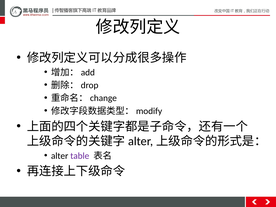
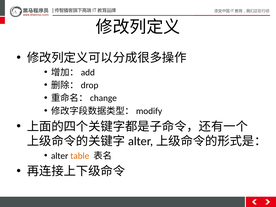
table colour: purple -> orange
